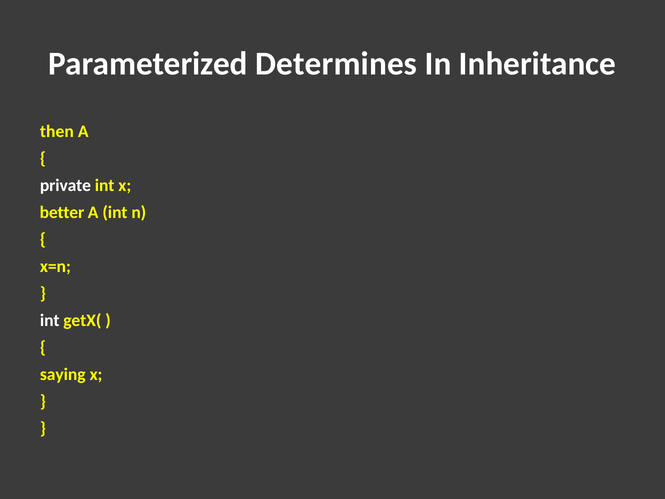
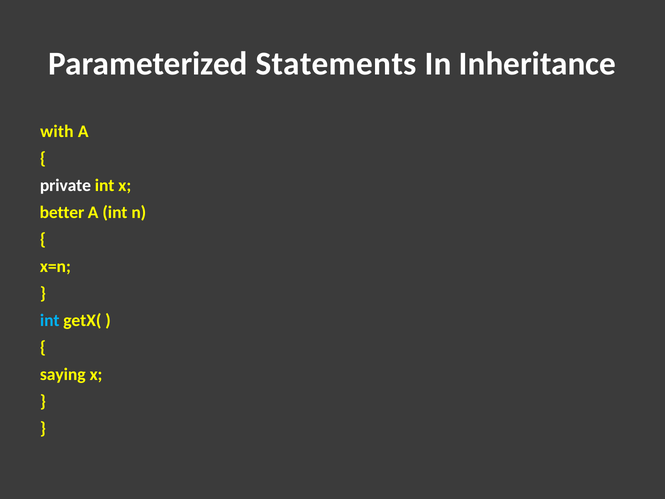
Determines: Determines -> Statements
then: then -> with
int at (50, 320) colour: white -> light blue
